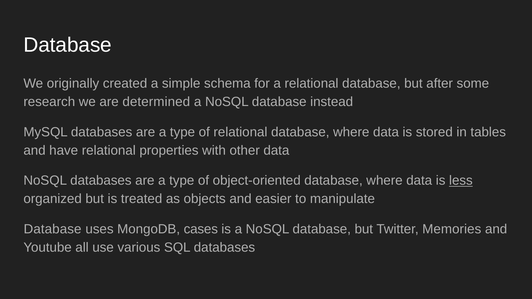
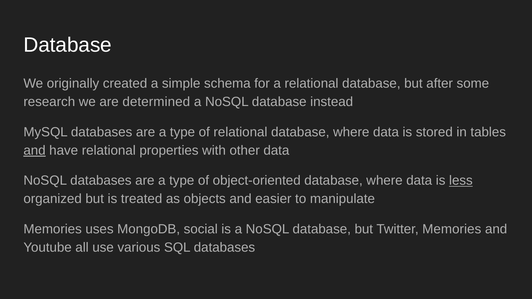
and at (35, 151) underline: none -> present
Database at (53, 229): Database -> Memories
cases: cases -> social
